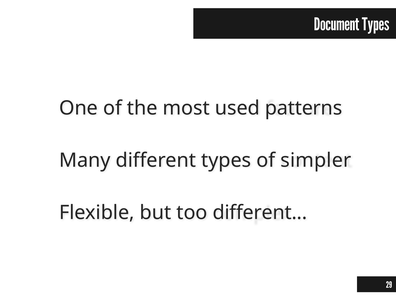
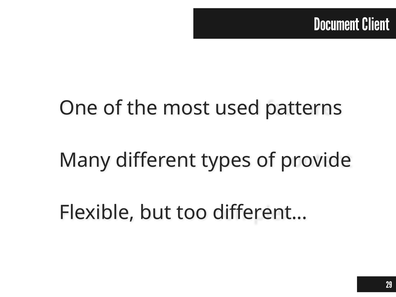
Document Types: Types -> Client
simpler: simpler -> provide
